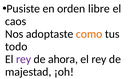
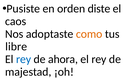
libre: libre -> diste
todo: todo -> libre
rey at (24, 59) colour: purple -> blue
